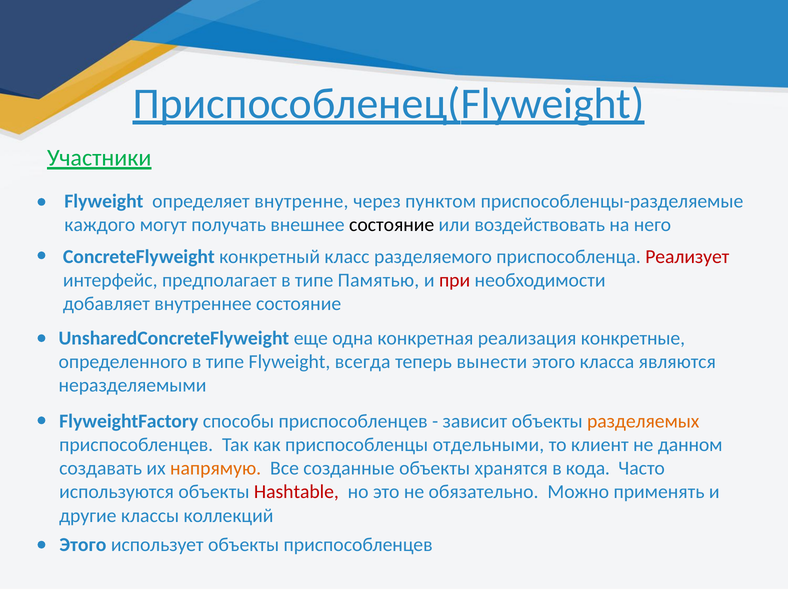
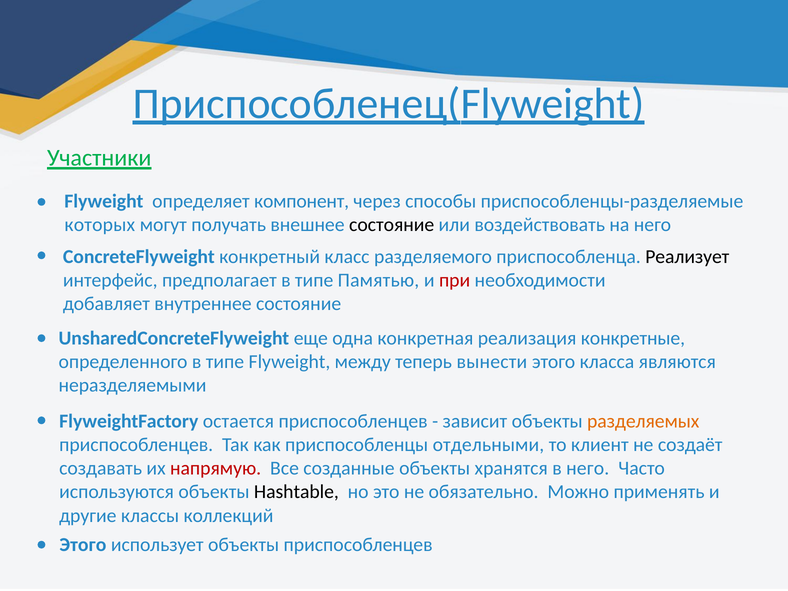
внутренне: внутренне -> компонент
пунктом: пунктом -> способы
каждого: каждого -> которых
Реализует colour: red -> black
всегда: всегда -> между
способы: способы -> остается
данном: данном -> создаёт
напрямую colour: orange -> red
в кода: кода -> него
Hashtable colour: red -> black
